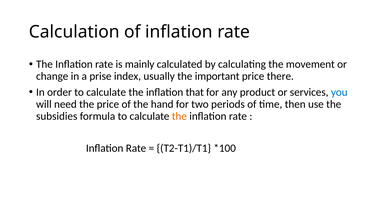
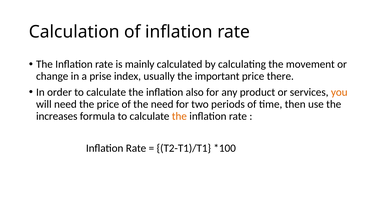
that: that -> also
you colour: blue -> orange
the hand: hand -> need
subsidies: subsidies -> increases
